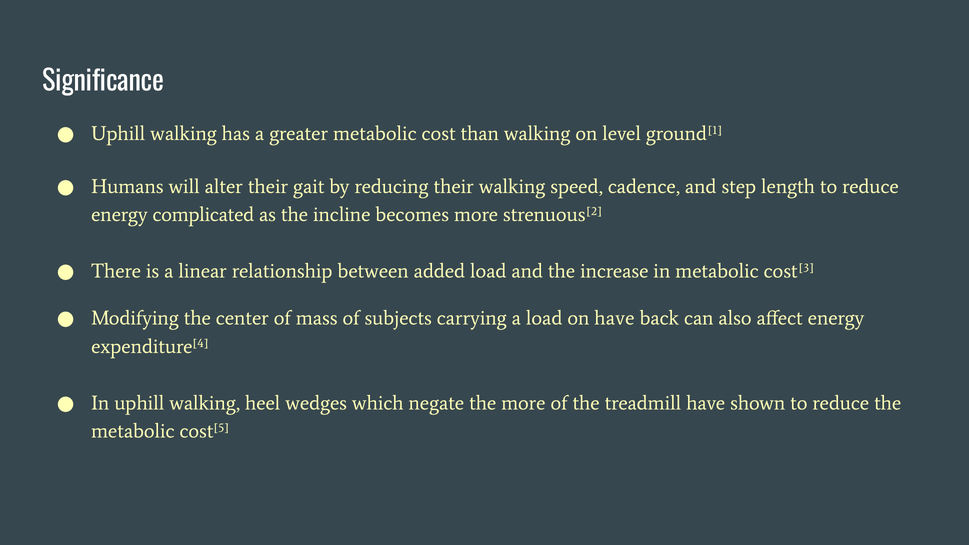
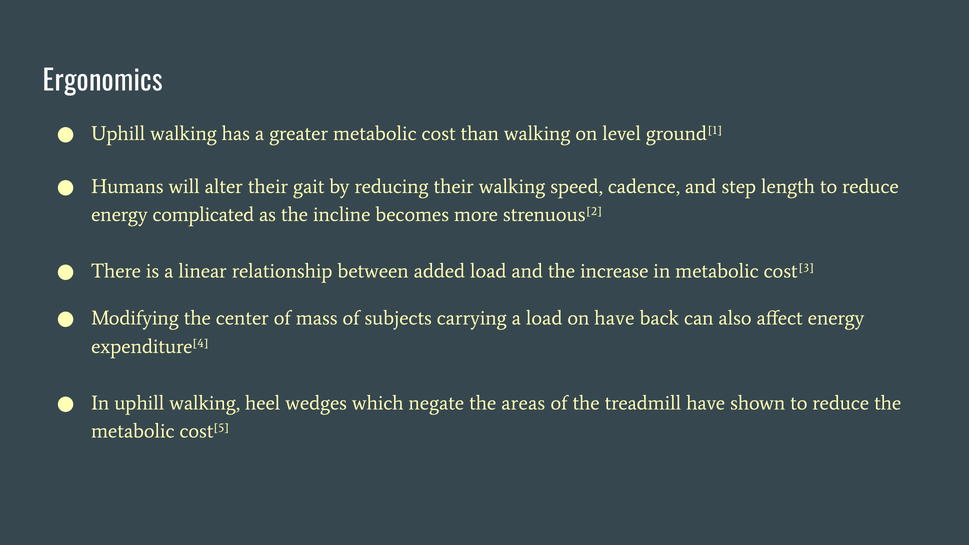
Significance: Significance -> Ergonomics
the more: more -> areas
